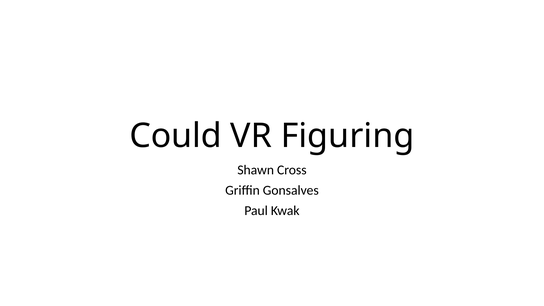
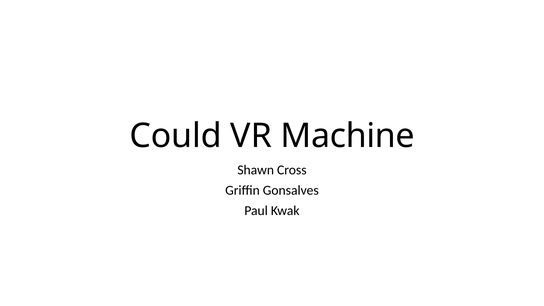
Figuring: Figuring -> Machine
